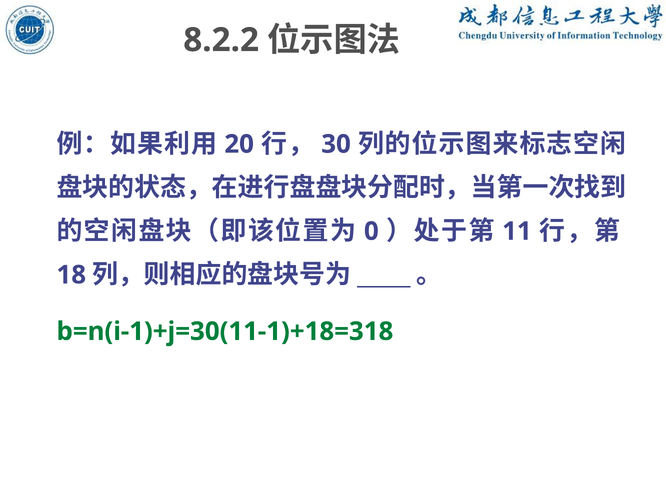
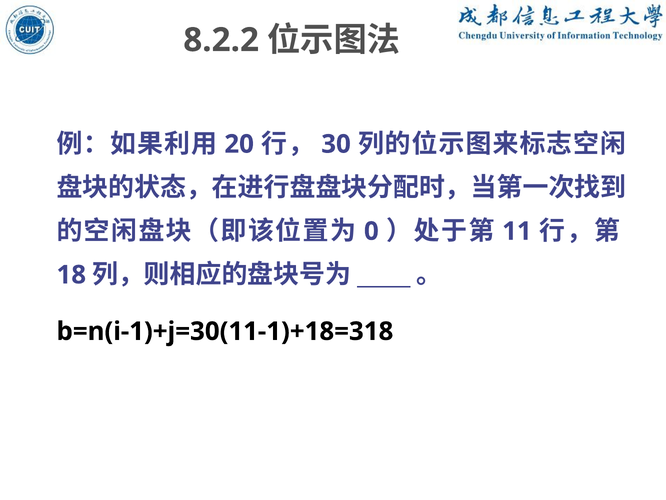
b=n(i-1)+j=30(11-1)+18=318 colour: green -> black
